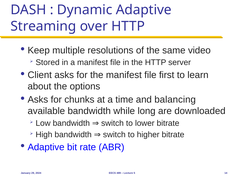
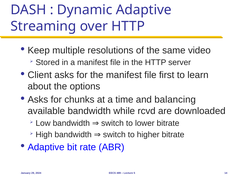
long: long -> rcvd
